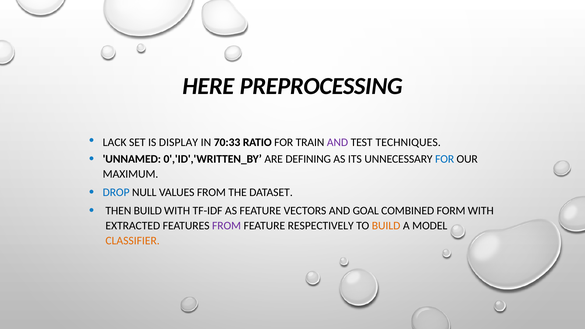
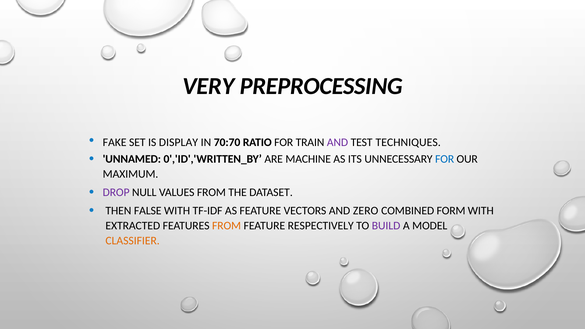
HERE: HERE -> VERY
LACK: LACK -> FAKE
70:33: 70:33 -> 70:70
DEFINING: DEFINING -> MACHINE
DROP colour: blue -> purple
THEN BUILD: BUILD -> FALSE
GOAL: GOAL -> ZERO
FROM at (227, 226) colour: purple -> orange
BUILD at (386, 226) colour: orange -> purple
